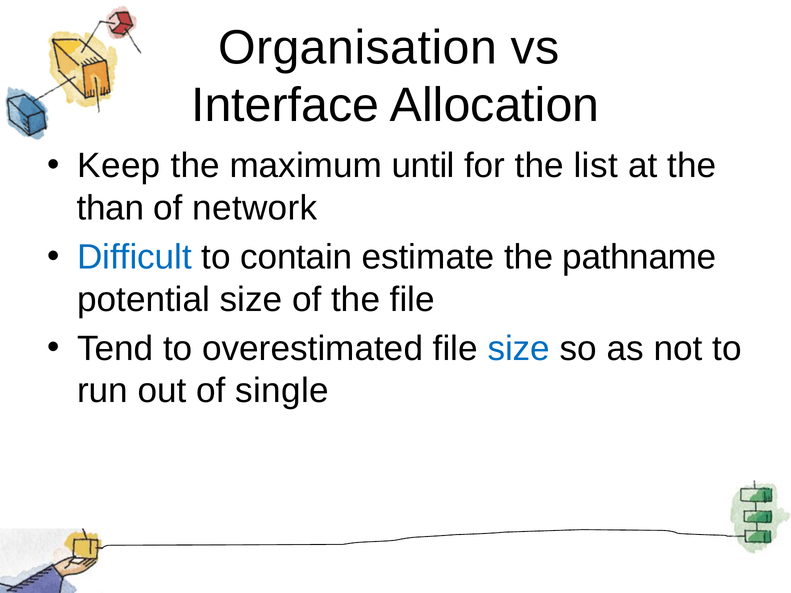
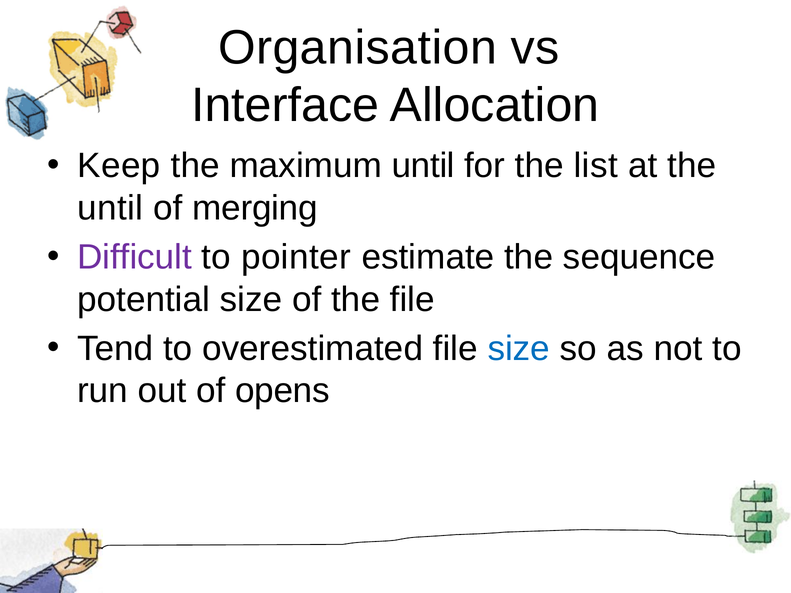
than at (110, 208): than -> until
network: network -> merging
Difficult colour: blue -> purple
contain: contain -> pointer
pathname: pathname -> sequence
single: single -> opens
